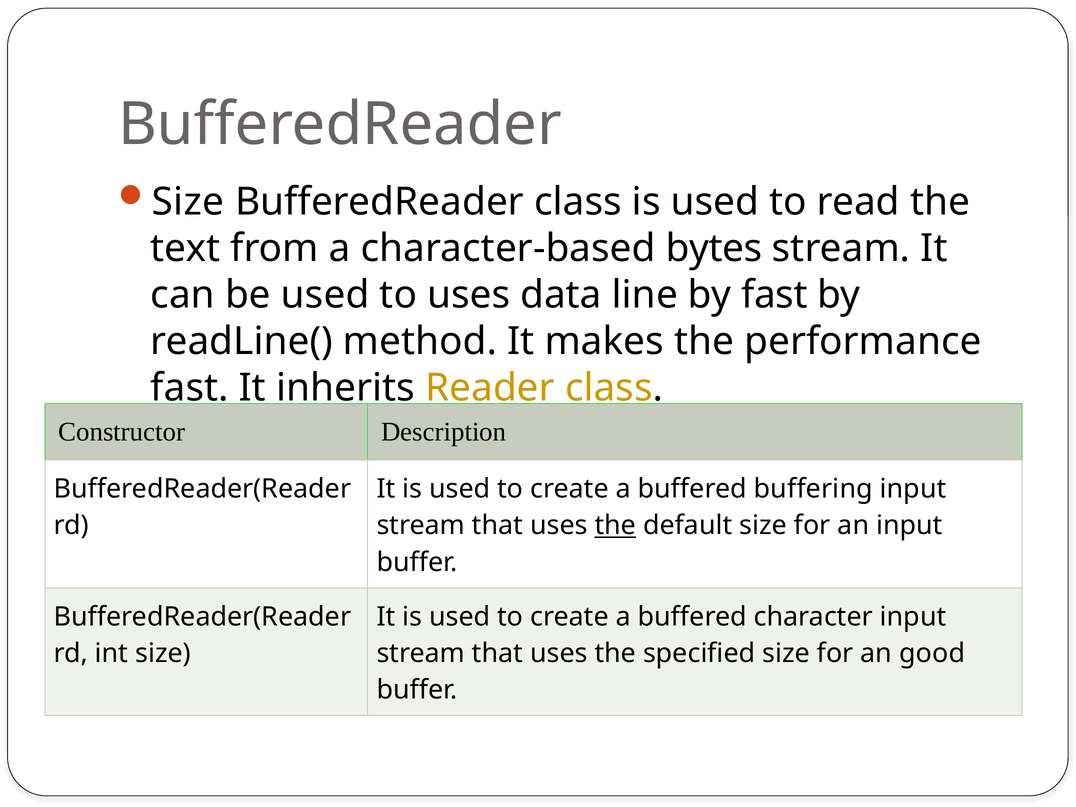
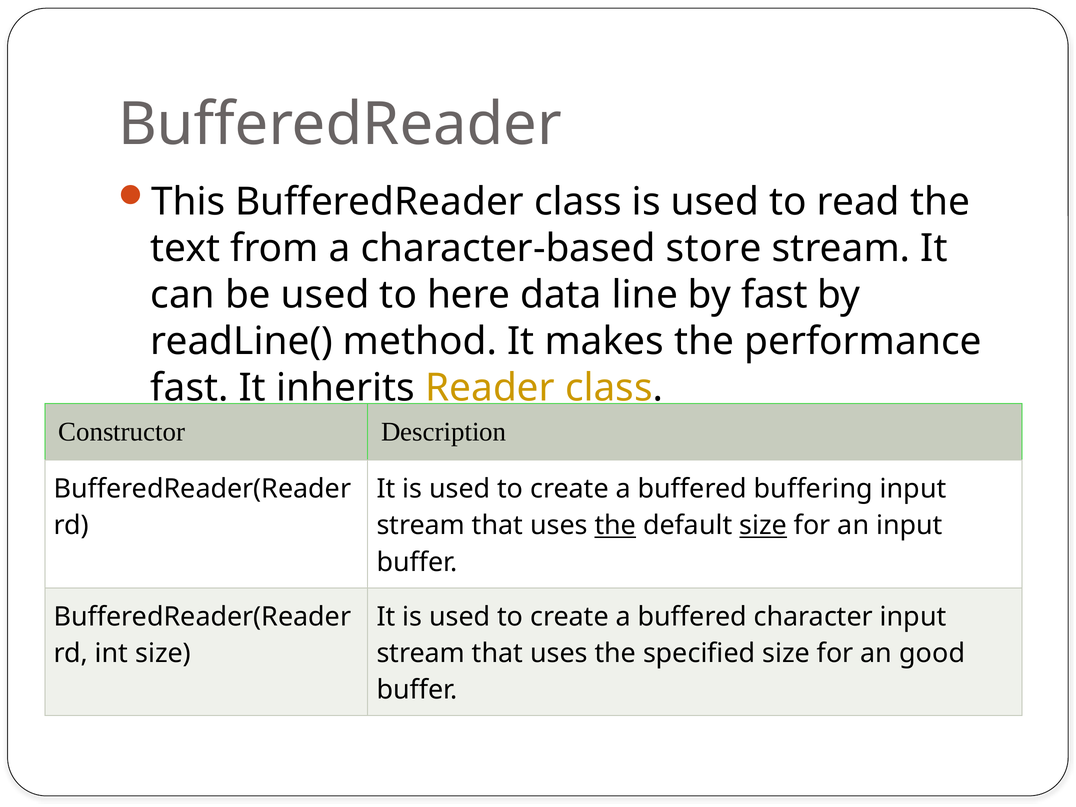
Size at (188, 202): Size -> This
bytes: bytes -> store
to uses: uses -> here
size at (763, 526) underline: none -> present
